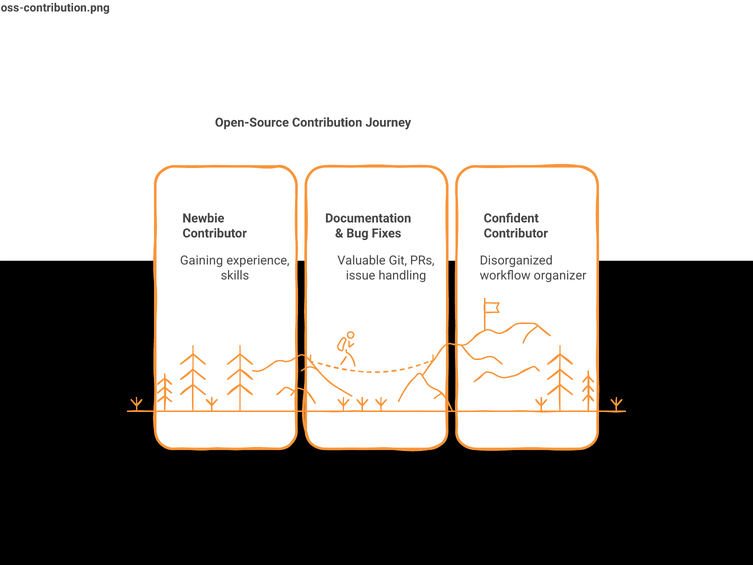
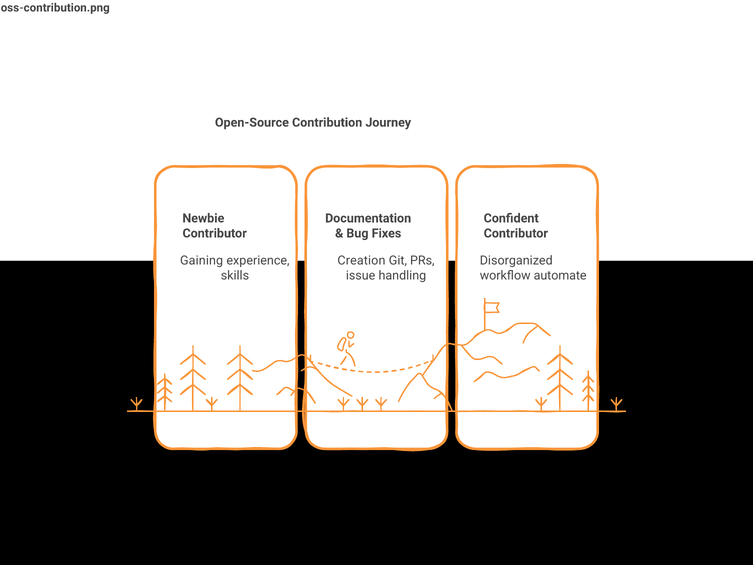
Valuable: Valuable -> Creation
organizer: organizer -> automate
